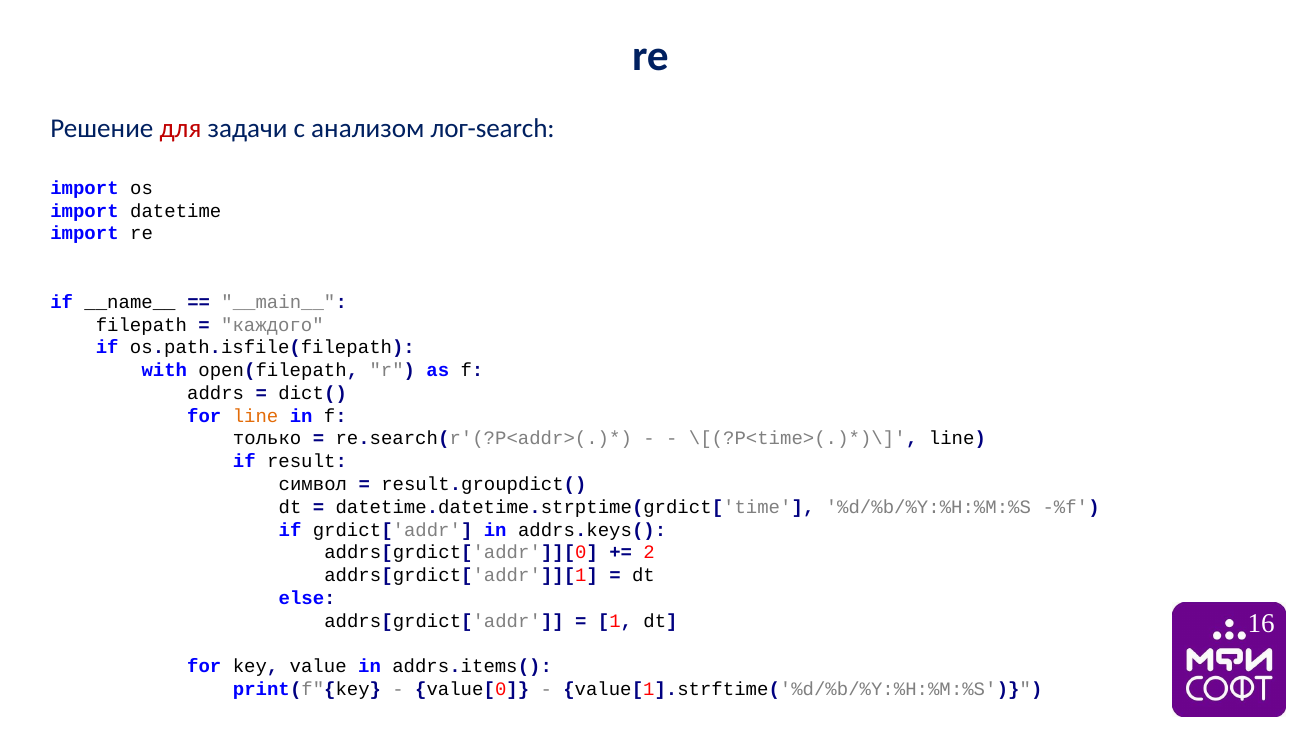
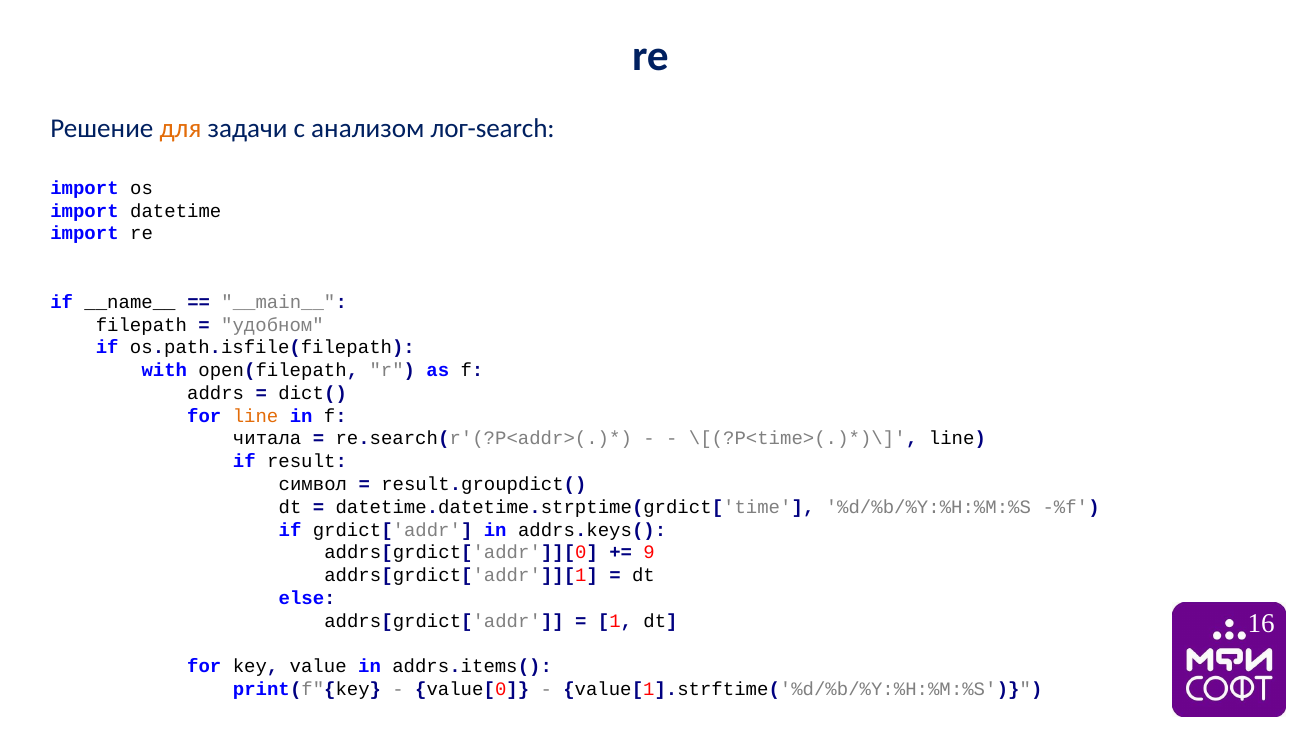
для colour: red -> orange
каждого: каждого -> удобном
только: только -> читала
2: 2 -> 9
